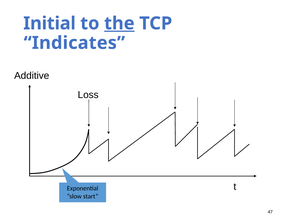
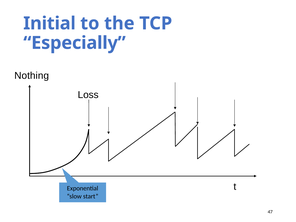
the underline: present -> none
Indicates: Indicates -> Especially
Additive: Additive -> Nothing
